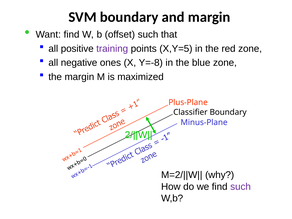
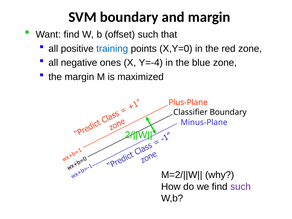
training colour: purple -> blue
X,Y=5: X,Y=5 -> X,Y=0
Y=-8: Y=-8 -> Y=-4
